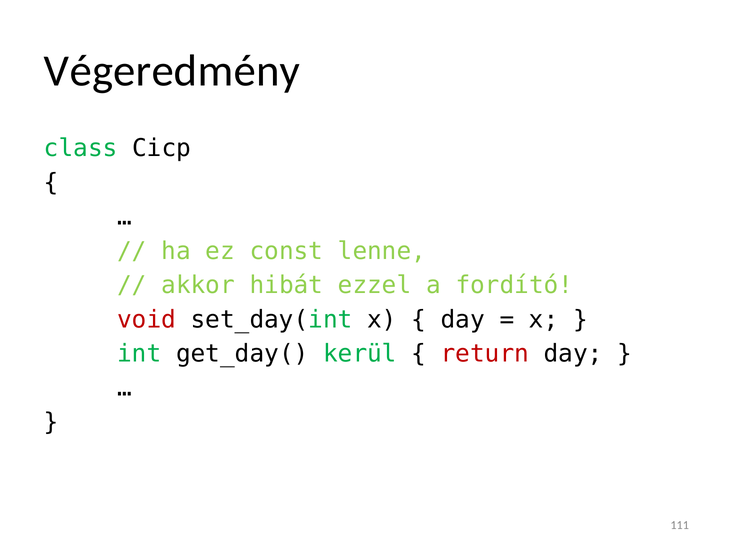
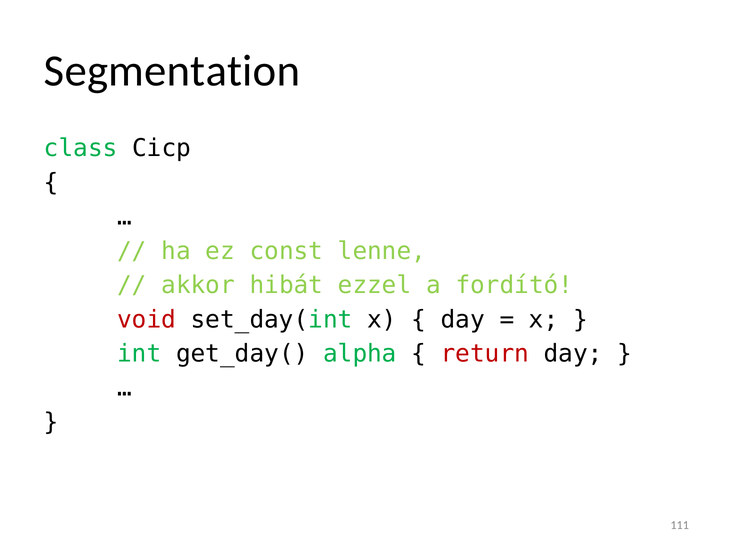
Végeredmény: Végeredmény -> Segmentation
kerül: kerül -> alpha
